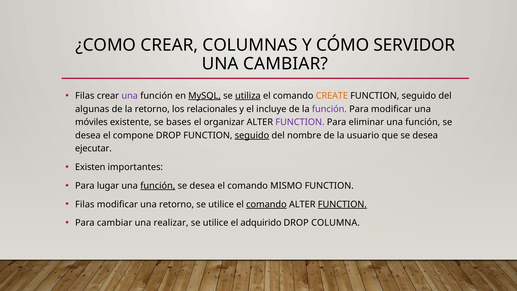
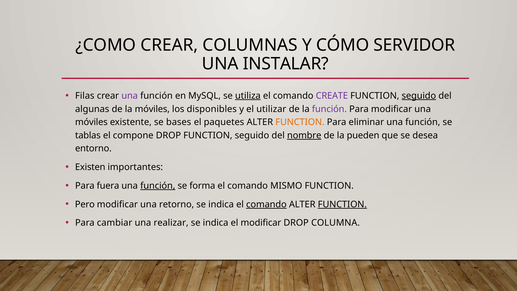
UNA CAMBIAR: CAMBIAR -> INSTALAR
MySQL underline: present -> none
CREATE colour: orange -> purple
seguido at (419, 96) underline: none -> present
la retorno: retorno -> móviles
relacionales: relacionales -> disponibles
incluye: incluye -> utilizar
organizar: organizar -> paquetes
FUNCTION at (300, 122) colour: purple -> orange
desea at (88, 135): desea -> tablas
seguido at (252, 135) underline: present -> none
nombre underline: none -> present
usuario: usuario -> pueden
ejecutar: ejecutar -> entorno
lugar: lugar -> fuera
desea at (202, 186): desea -> forma
Filas at (85, 204): Filas -> Pero
utilice at (221, 204): utilice -> indica
utilice at (216, 223): utilice -> indica
el adquirido: adquirido -> modificar
